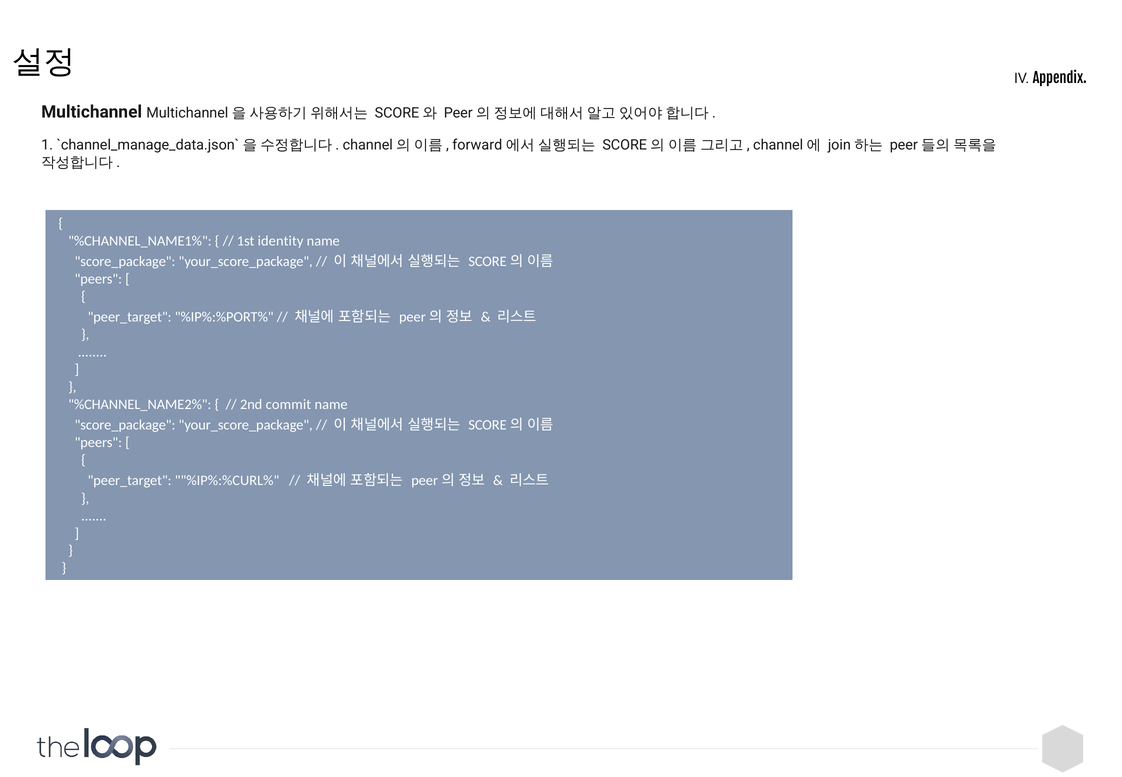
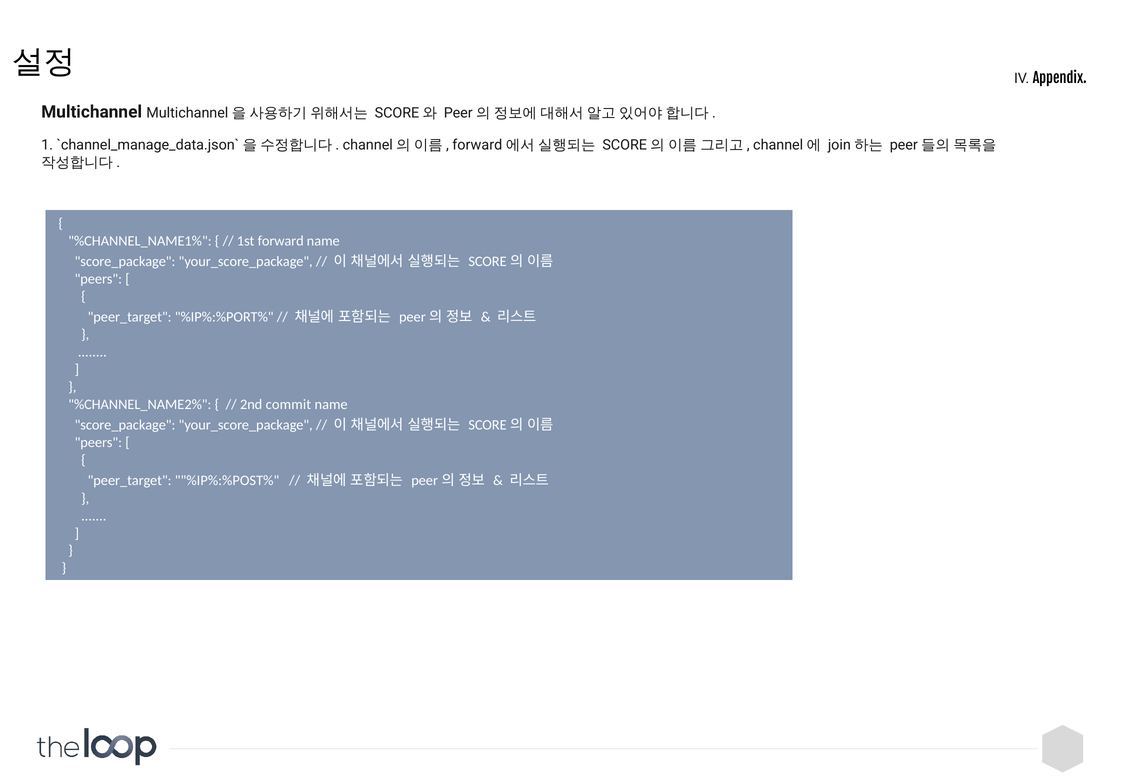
1st identity: identity -> forward
%IP%:%CURL%: %IP%:%CURL% -> %IP%:%POST%
